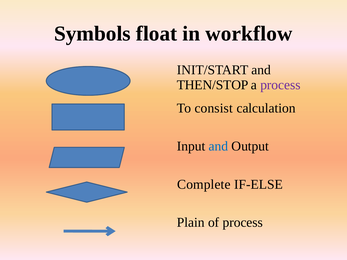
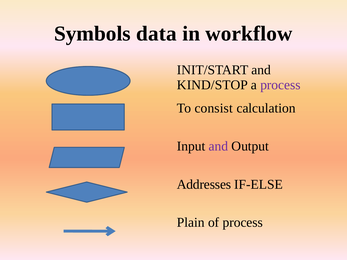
float: float -> data
THEN/STOP: THEN/STOP -> KIND/STOP
and at (218, 146) colour: blue -> purple
Complete: Complete -> Addresses
